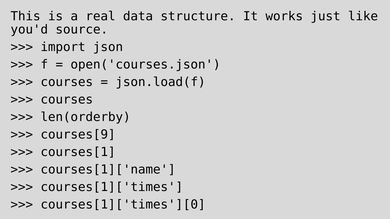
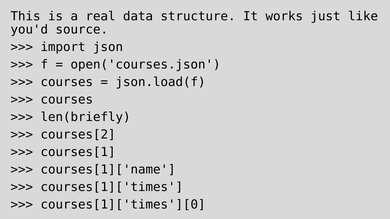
len(orderby: len(orderby -> len(briefly
courses[9: courses[9 -> courses[2
